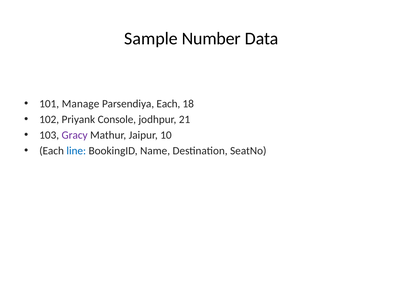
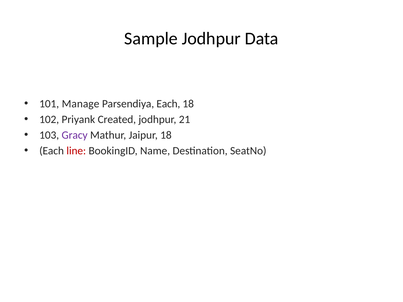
Sample Number: Number -> Jodhpur
Console: Console -> Created
Jaipur 10: 10 -> 18
line colour: blue -> red
